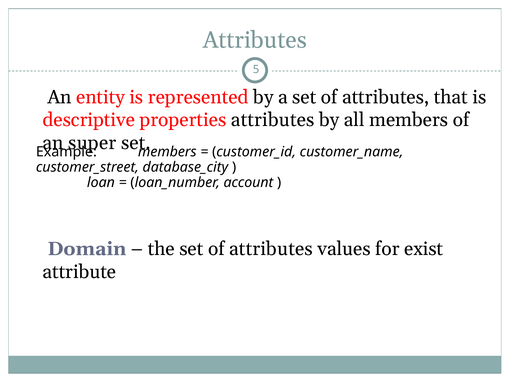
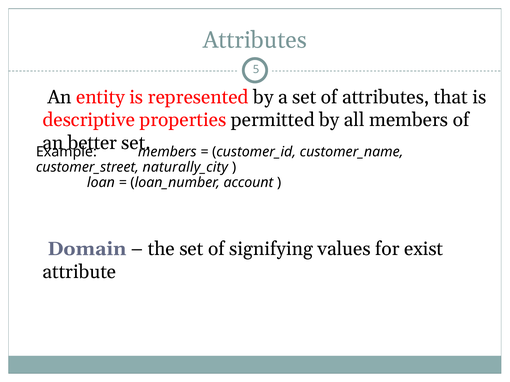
properties attributes: attributes -> permitted
super: super -> better
database_city: database_city -> naturally_city
the set of attributes: attributes -> signifying
